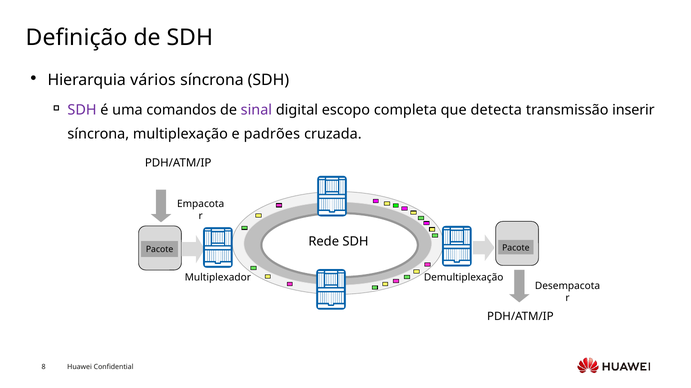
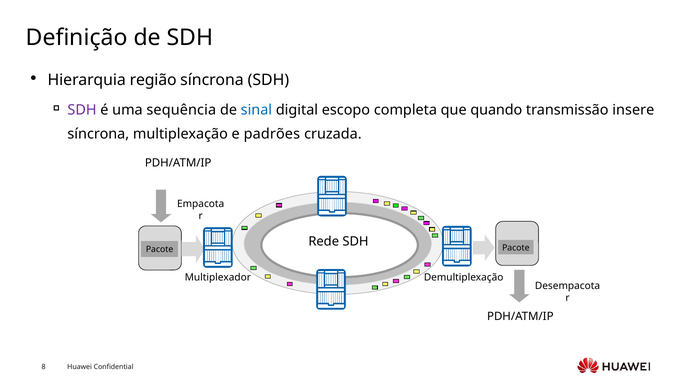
vários: vários -> região
comandos: comandos -> sequência
sinal colour: purple -> blue
detecta: detecta -> quando
inserir: inserir -> insere
